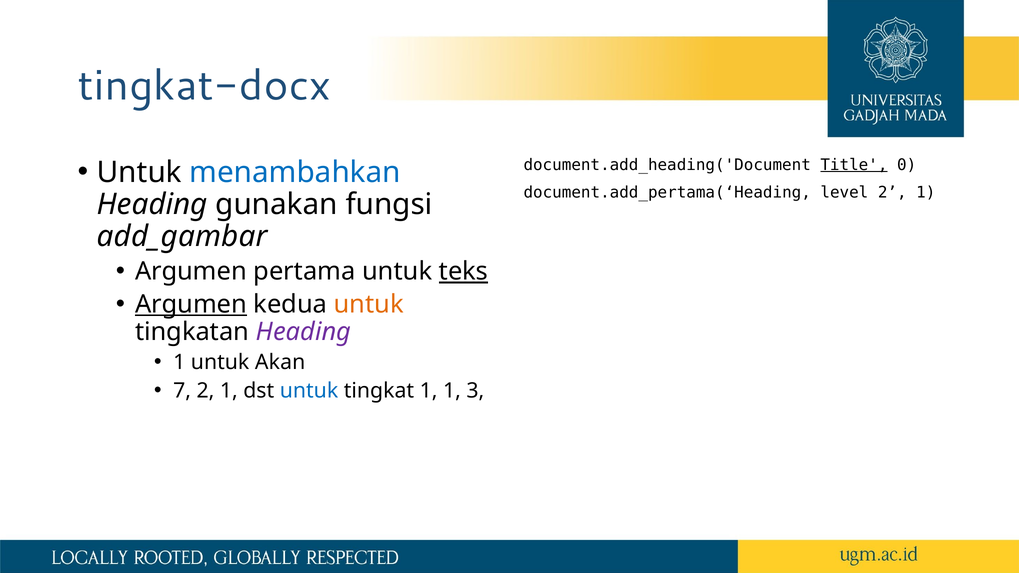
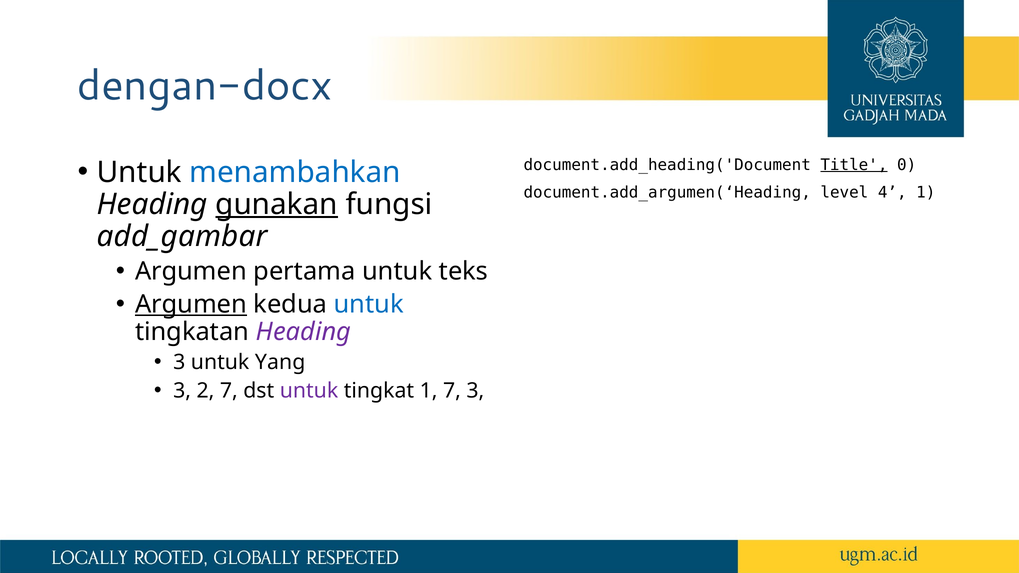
tingkat-docx: tingkat-docx -> dengan-docx
document.add_pertama(‘Heading: document.add_pertama(‘Heading -> document.add_argumen(‘Heading
level 2: 2 -> 4
gunakan underline: none -> present
teks underline: present -> none
untuk at (369, 304) colour: orange -> blue
1 at (179, 362): 1 -> 3
Akan: Akan -> Yang
7 at (182, 391): 7 -> 3
1 at (229, 391): 1 -> 7
untuk at (309, 391) colour: blue -> purple
1 1: 1 -> 7
